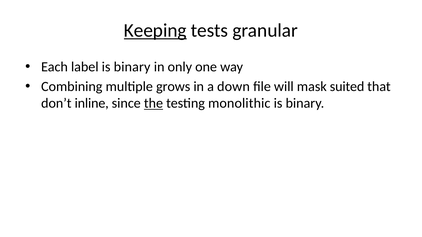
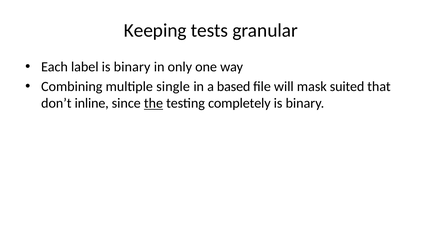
Keeping underline: present -> none
grows: grows -> single
down: down -> based
monolithic: monolithic -> completely
